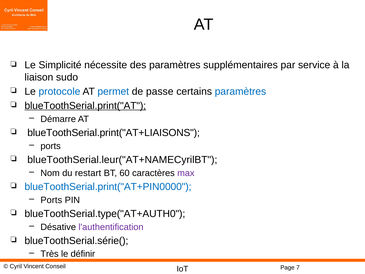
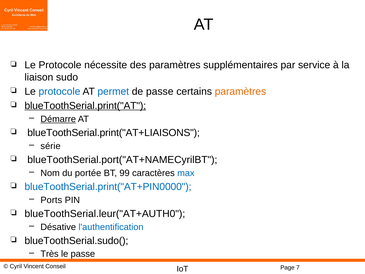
Simplicité at (60, 65): Simplicité -> Protocole
paramètres at (240, 91) colour: blue -> orange
Démarre underline: none -> present
ports at (51, 146): ports -> série
blueToothSerial.leur("AT+NAMECyrilBT: blueToothSerial.leur("AT+NAMECyrilBT -> blueToothSerial.port("AT+NAMECyrilBT
restart: restart -> portée
60: 60 -> 99
max colour: purple -> blue
blueToothSerial.type("AT+AUTH0: blueToothSerial.type("AT+AUTH0 -> blueToothSerial.leur("AT+AUTH0
l'authentification colour: purple -> blue
blueToothSerial.série(: blueToothSerial.série( -> blueToothSerial.sudo(
le définir: définir -> passe
